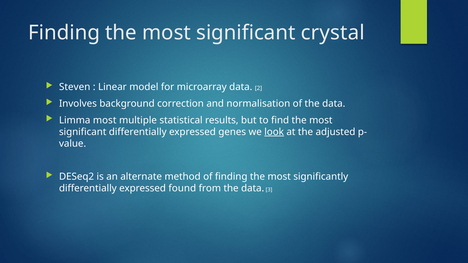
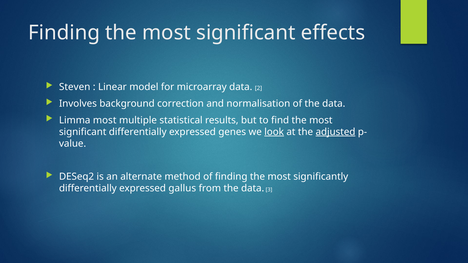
crystal: crystal -> effects
adjusted underline: none -> present
found: found -> gallus
